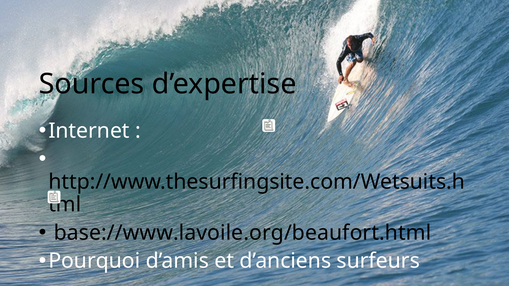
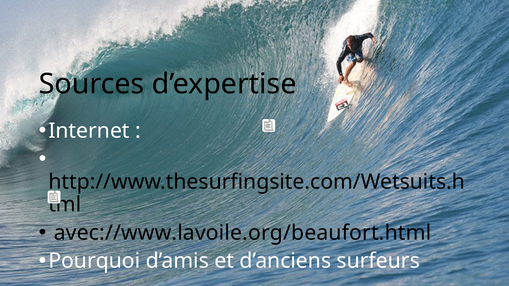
base://www.lavoile.org/beaufort.html: base://www.lavoile.org/beaufort.html -> avec://www.lavoile.org/beaufort.html
